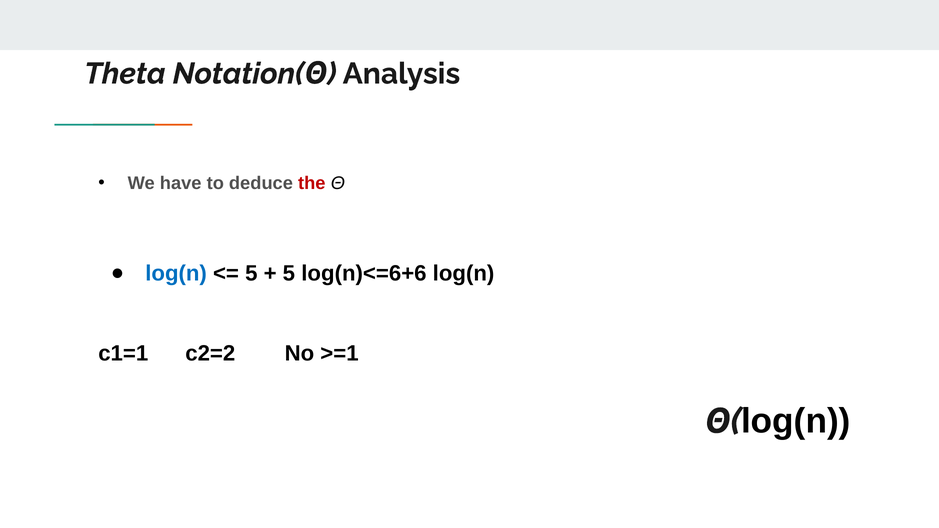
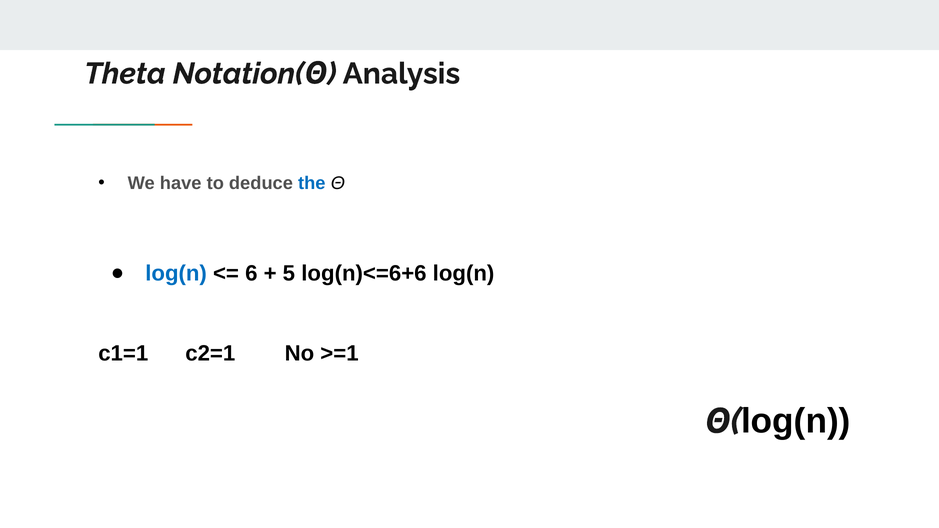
the colour: red -> blue
5 at (251, 273): 5 -> 6
c2=2: c2=2 -> c2=1
